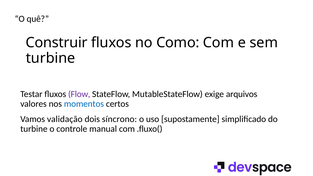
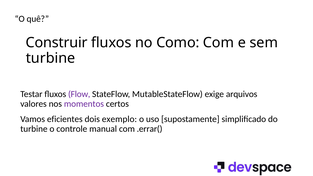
momentos colour: blue -> purple
validação: validação -> eficientes
síncrono: síncrono -> exemplo
.fluxo(: .fluxo( -> .errar(
